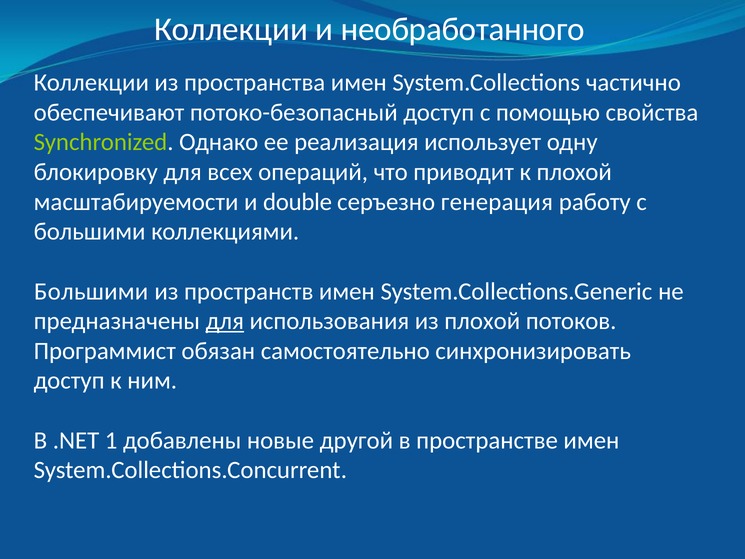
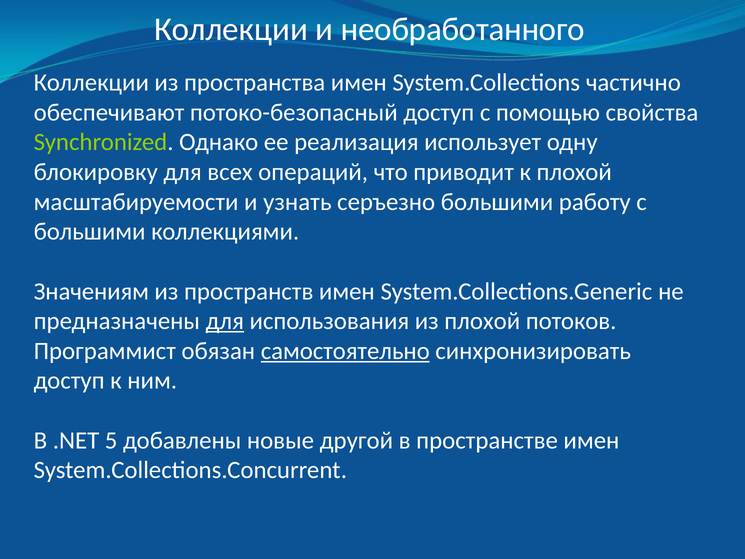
double: double -> узнать
серъезно генерация: генерация -> большими
Большими at (91, 291): Большими -> Значениям
самостоятельно underline: none -> present
1: 1 -> 5
